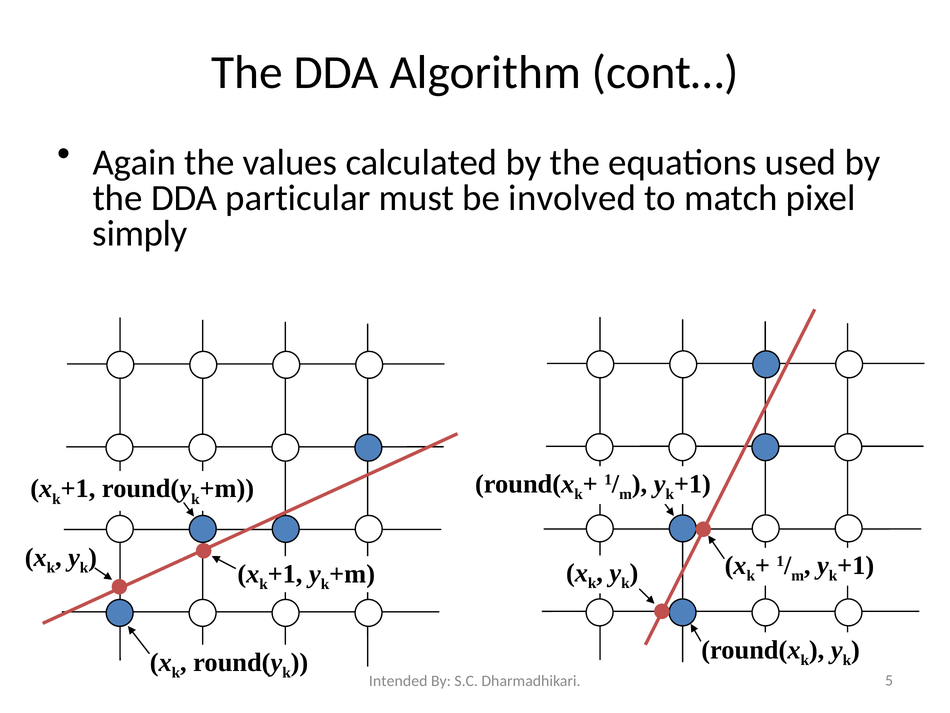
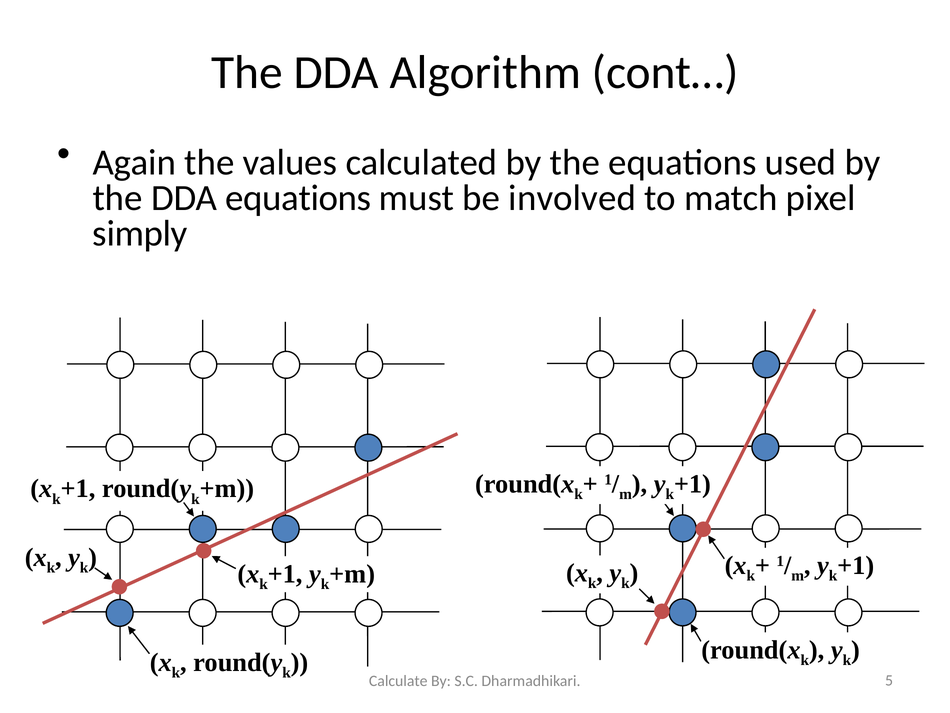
DDA particular: particular -> equations
Intended: Intended -> Calculate
